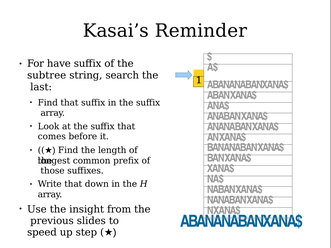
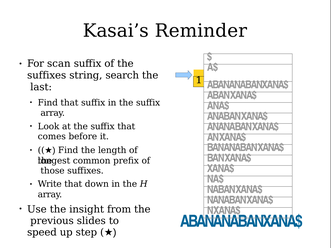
have: have -> scan
subtree at (47, 75): subtree -> suffixes
